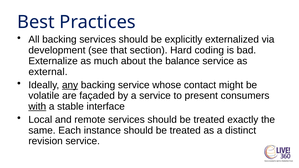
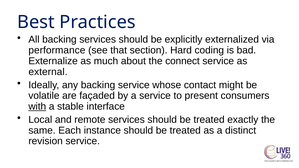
development: development -> performance
balance: balance -> connect
any underline: present -> none
